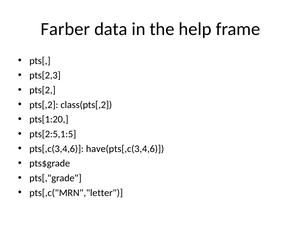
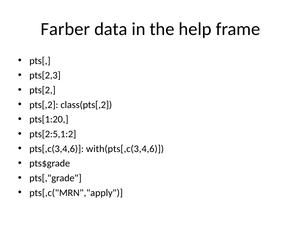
pts[2:5,1:5: pts[2:5,1:5 -> pts[2:5,1:2
have(pts[,c(3,4,6: have(pts[,c(3,4,6 -> with(pts[,c(3,4,6
pts[,c("MRN","letter: pts[,c("MRN","letter -> pts[,c("MRN","apply
